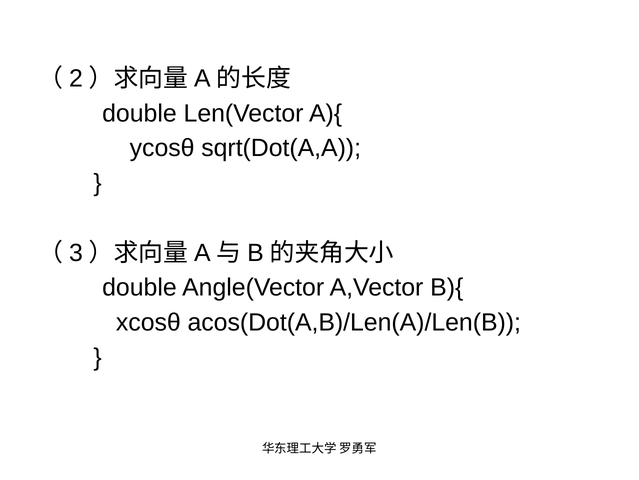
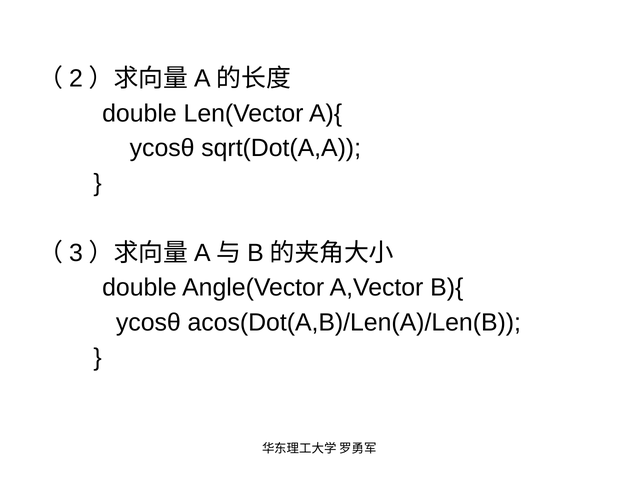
xcosθ at (148, 322): xcosθ -> ycosθ
